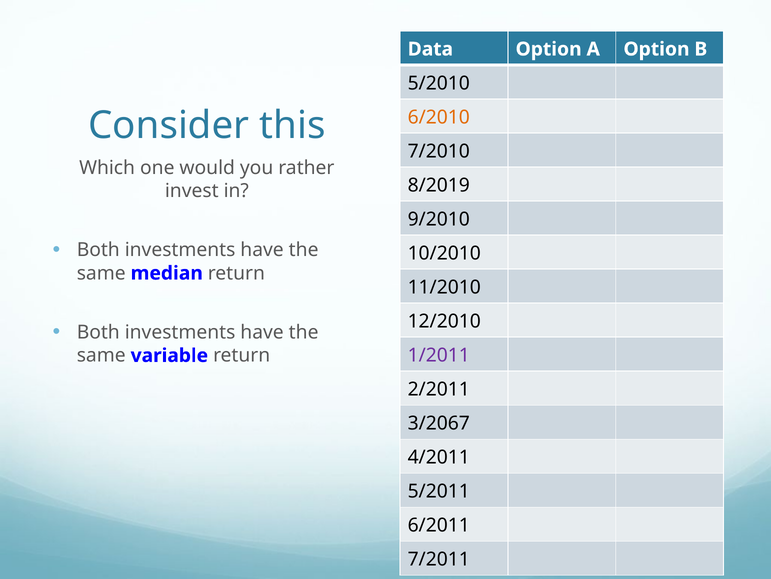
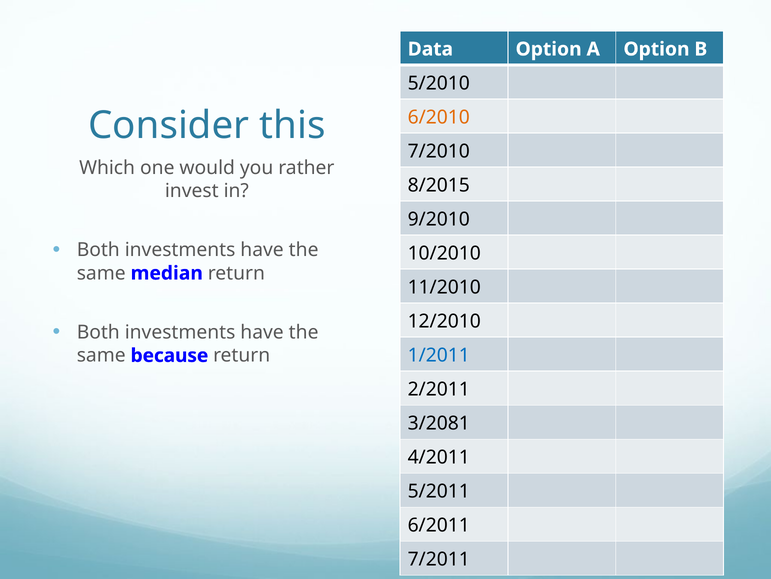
8/2019: 8/2019 -> 8/2015
1/2011 colour: purple -> blue
variable: variable -> because
3/2067: 3/2067 -> 3/2081
